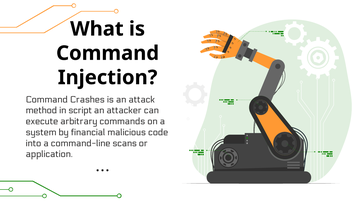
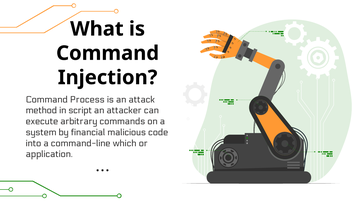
Crashes: Crashes -> Process
scans: scans -> which
